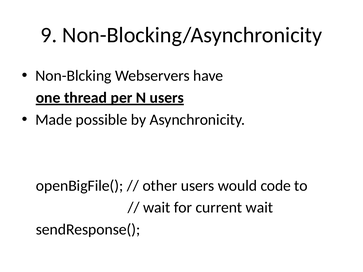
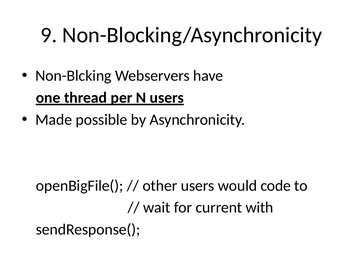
current wait: wait -> with
